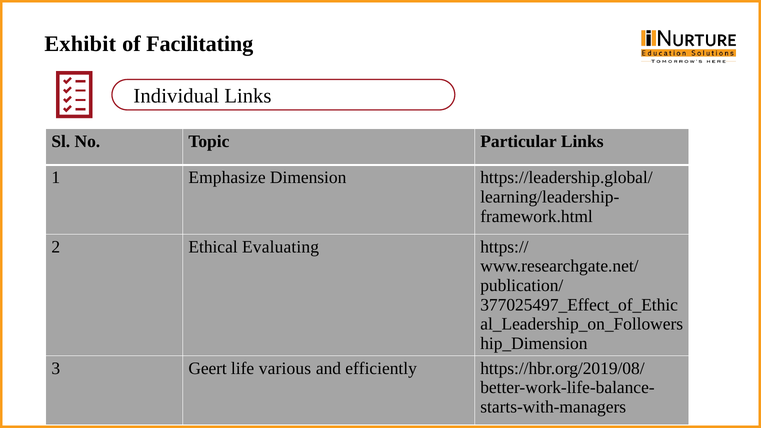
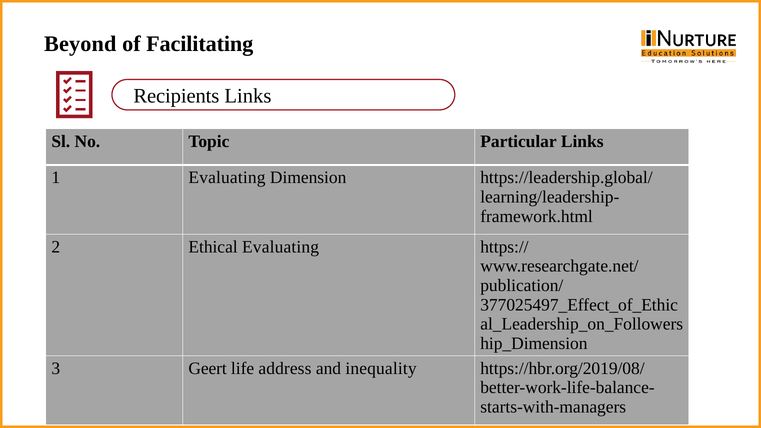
Exhibit: Exhibit -> Beyond
Individual: Individual -> Recipients
1 Emphasize: Emphasize -> Evaluating
various: various -> address
efficiently: efficiently -> inequality
